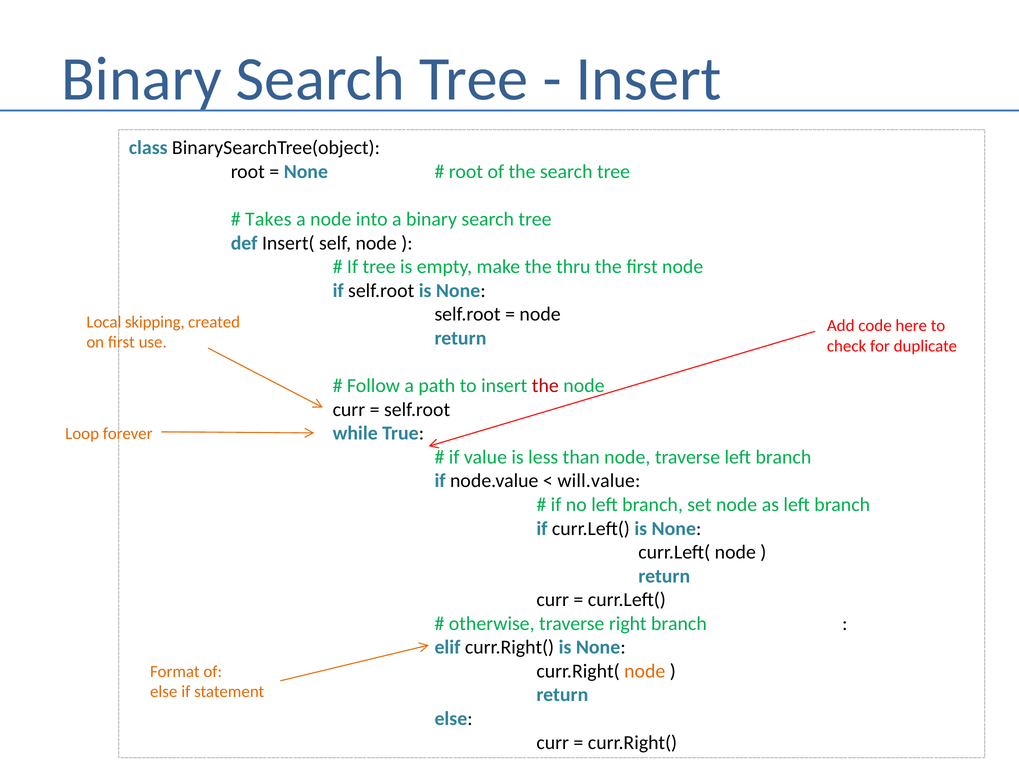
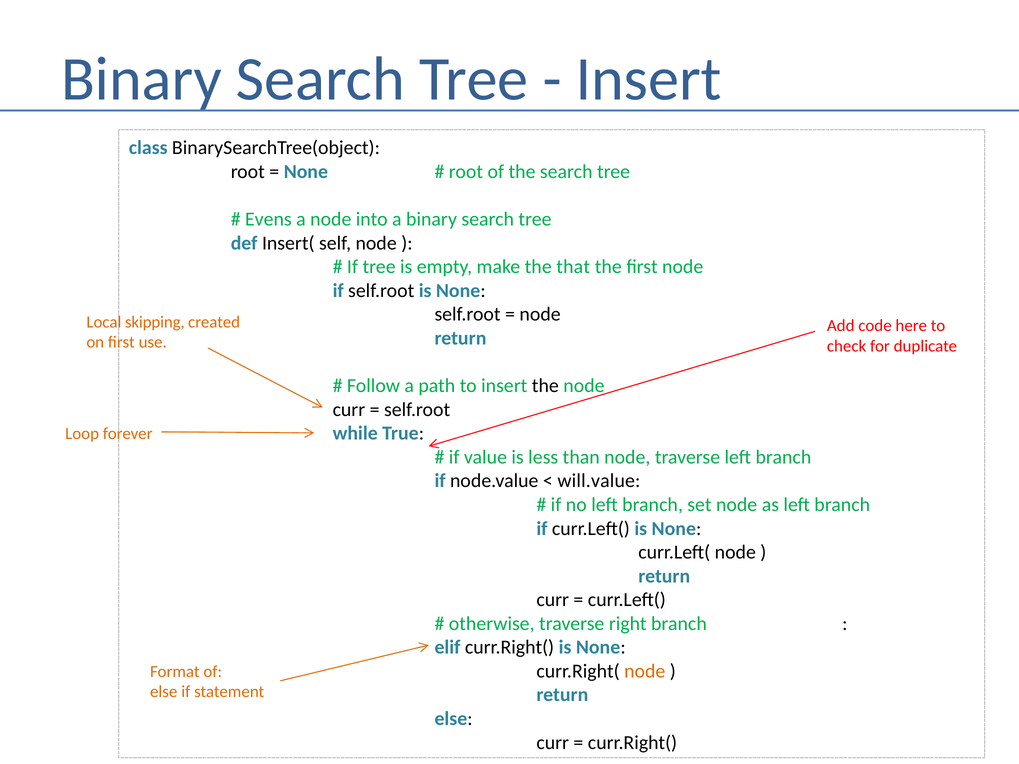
Takes: Takes -> Evens
thru: thru -> that
the at (545, 386) colour: red -> black
